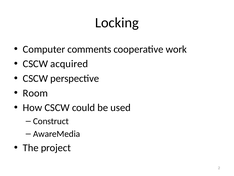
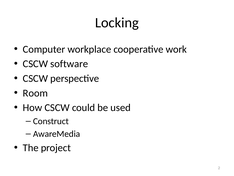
comments: comments -> workplace
acquired: acquired -> software
